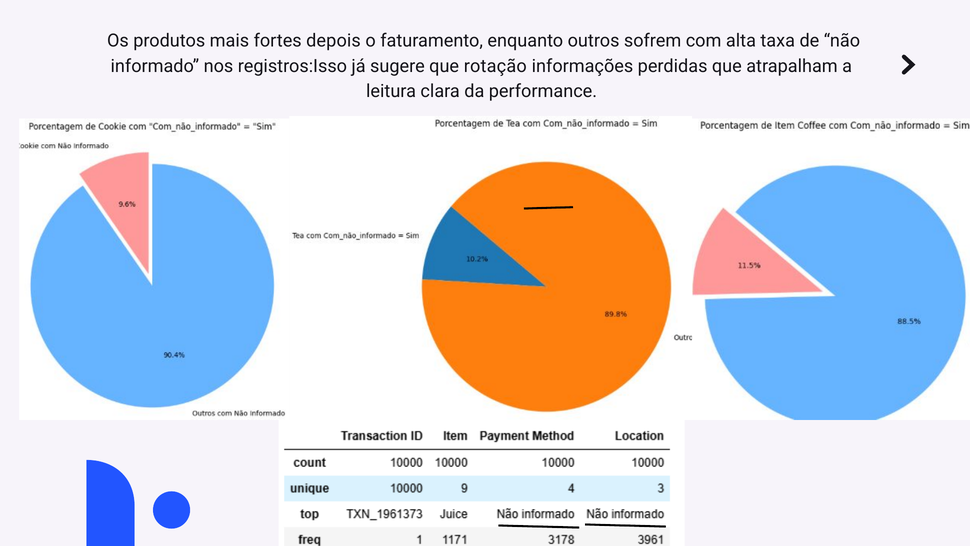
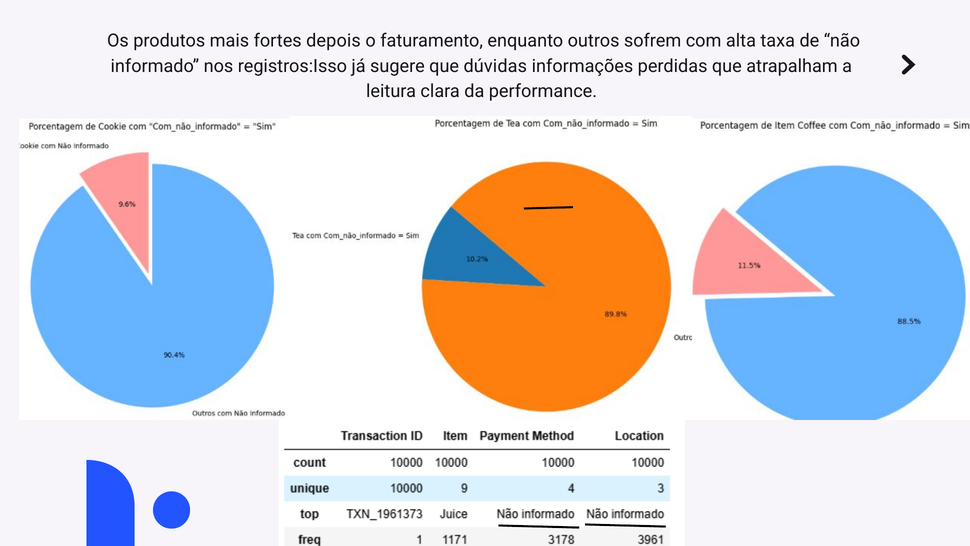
rotação: rotação -> dúvidas
